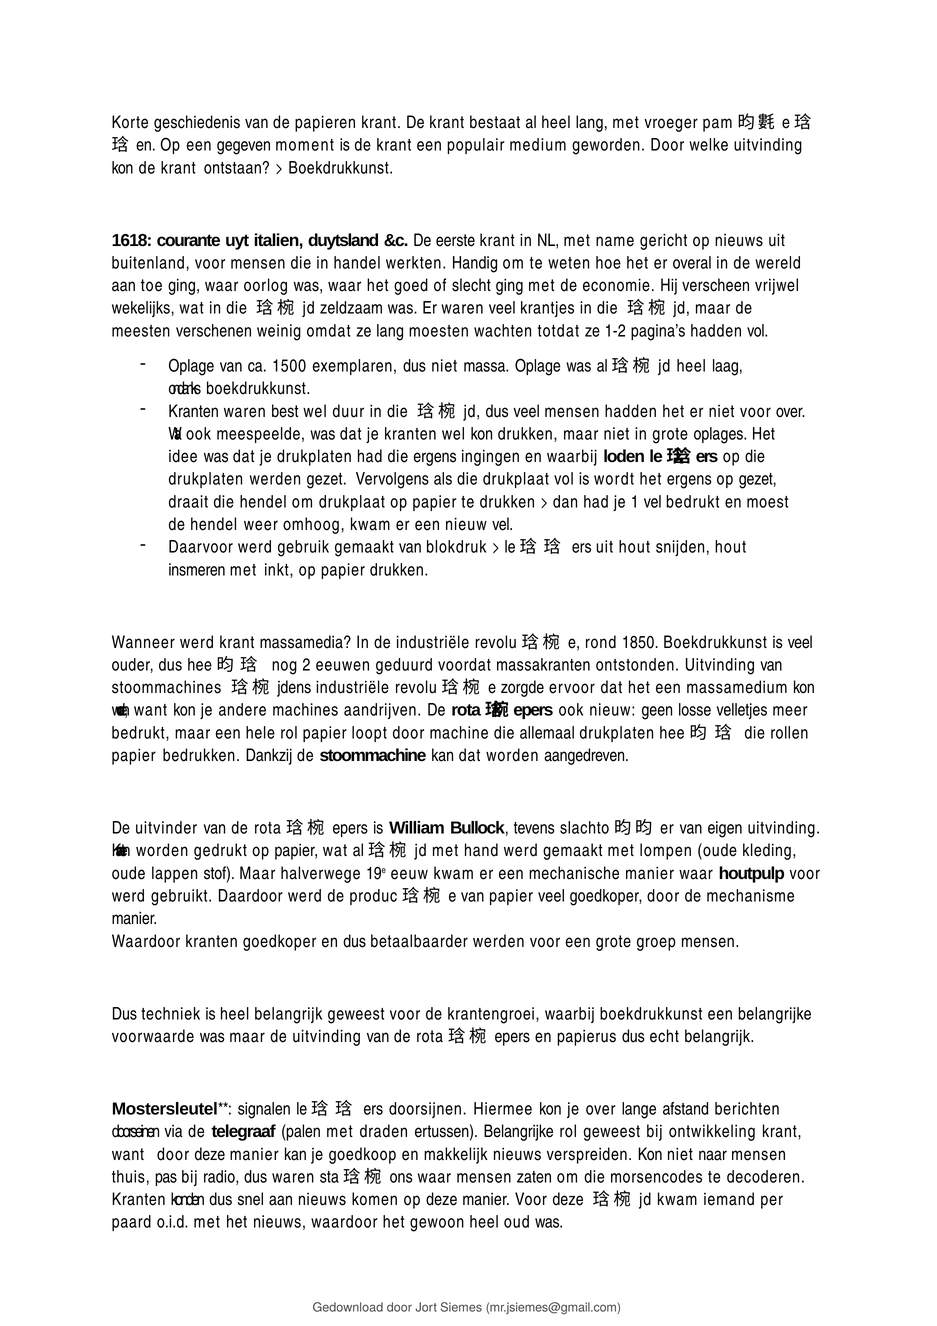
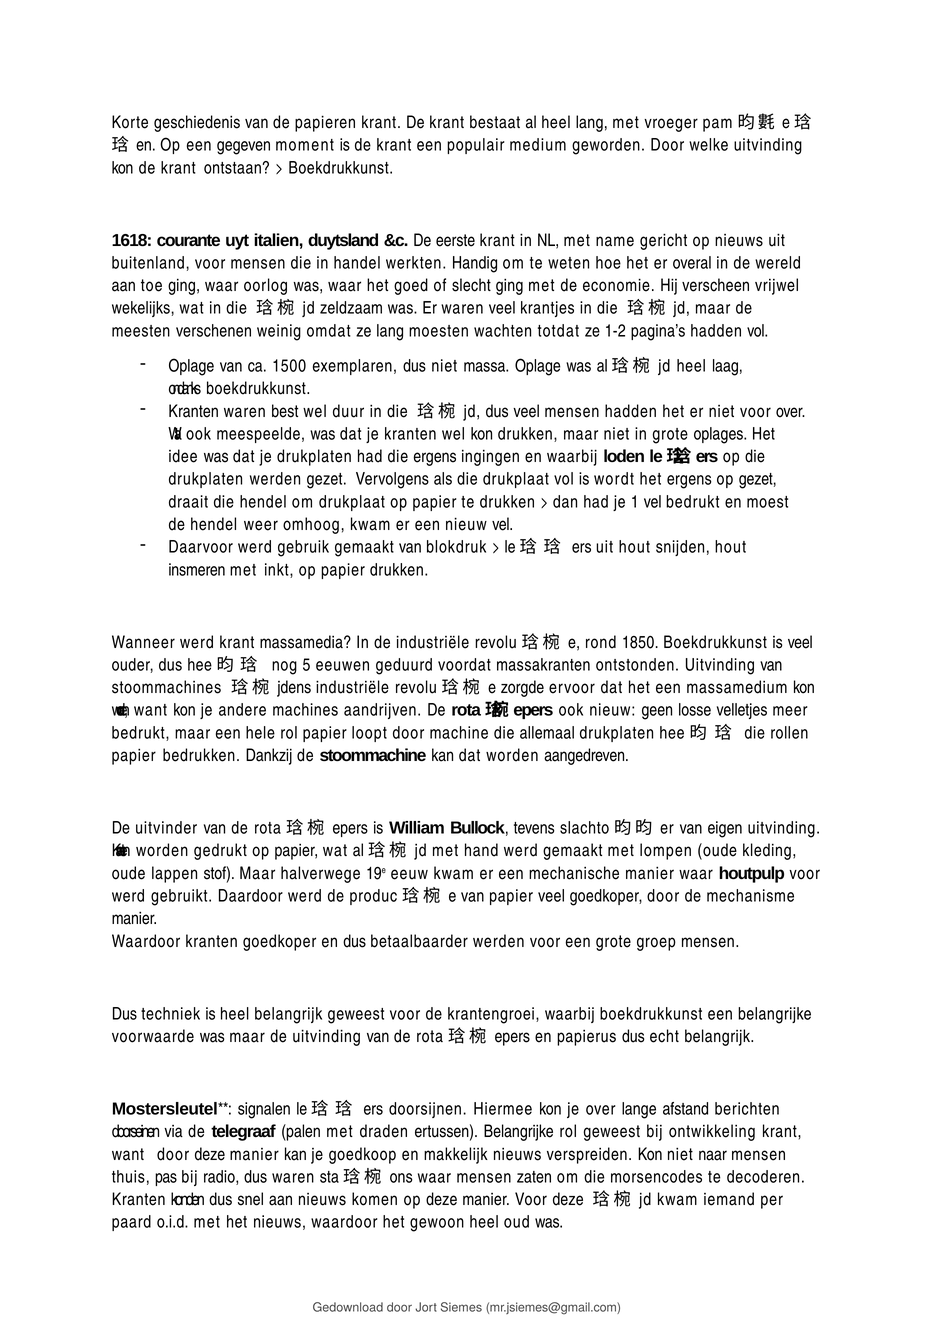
2: 2 -> 5
